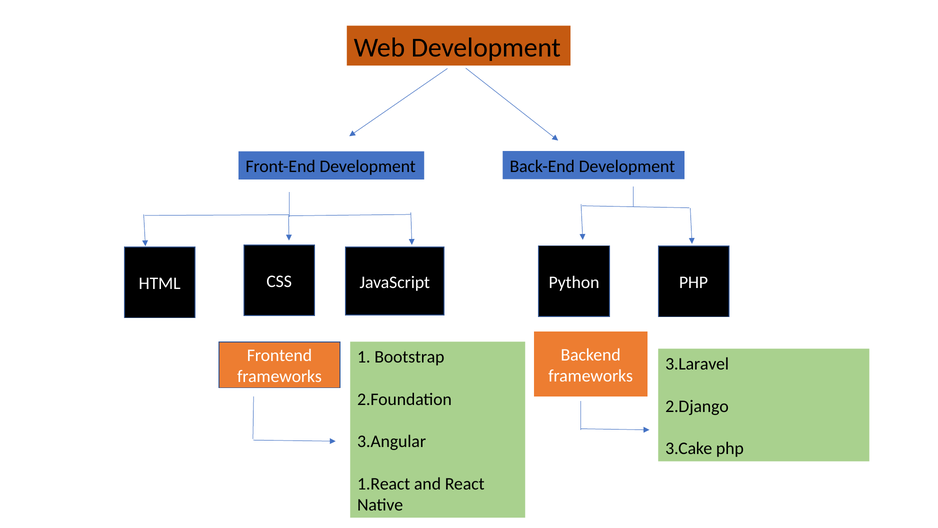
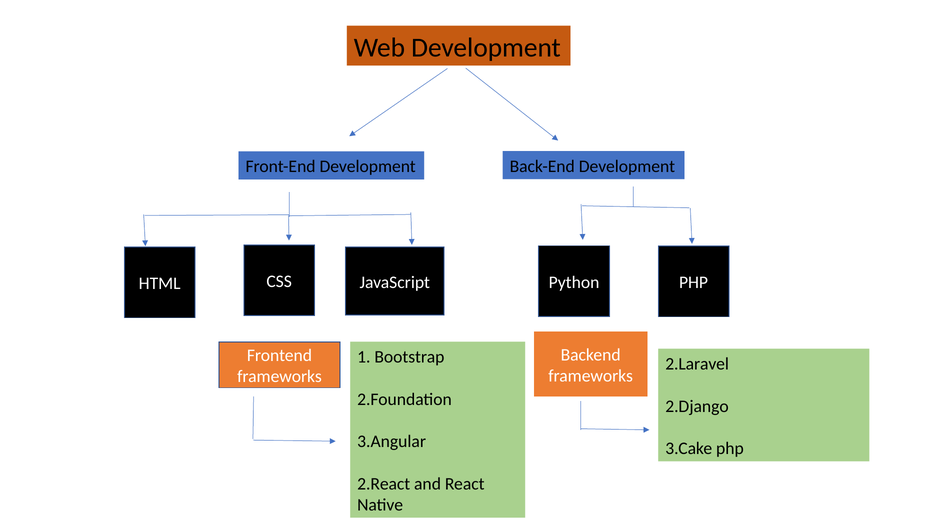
3.Laravel: 3.Laravel -> 2.Laravel
1.React: 1.React -> 2.React
